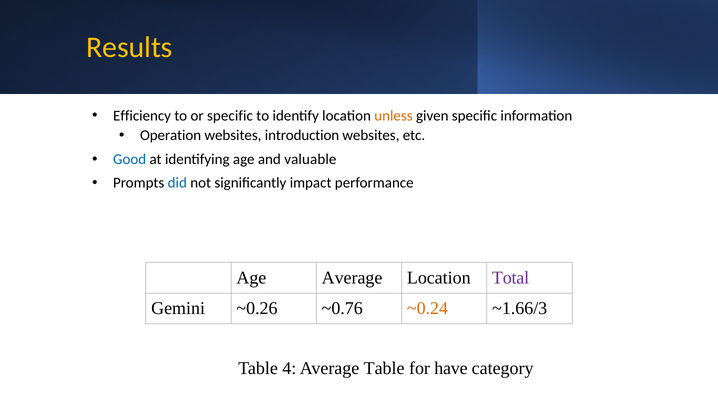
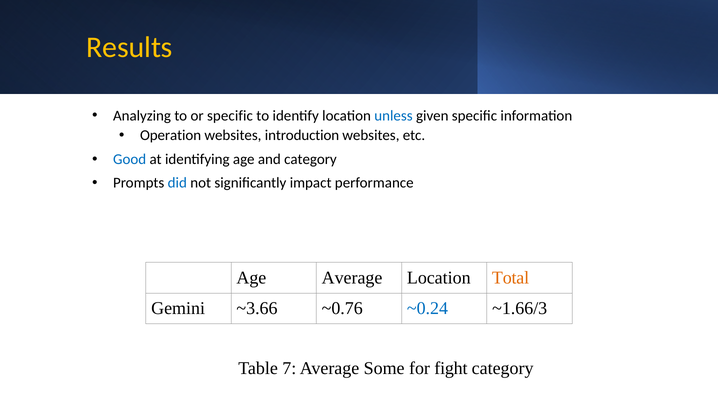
Efficiency: Efficiency -> Analyzing
unless colour: orange -> blue
and valuable: valuable -> category
Total colour: purple -> orange
~0.26: ~0.26 -> ~3.66
~0.24 colour: orange -> blue
4: 4 -> 7
Average Table: Table -> Some
have: have -> fight
